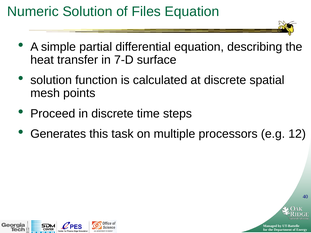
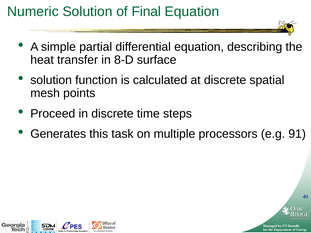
Files: Files -> Final
7-D: 7-D -> 8-D
12: 12 -> 91
